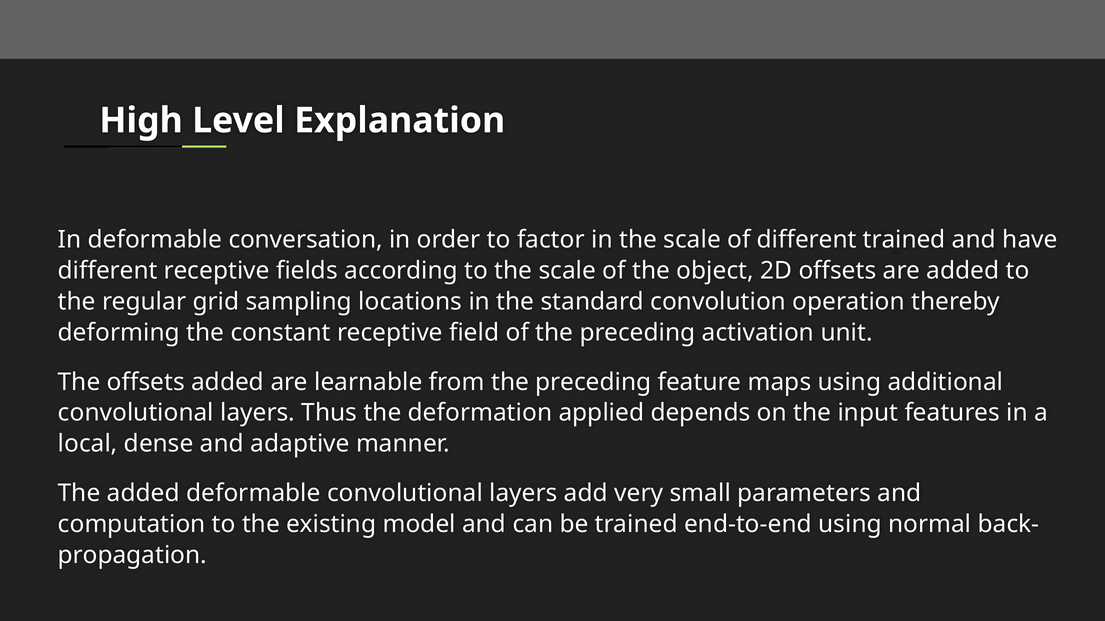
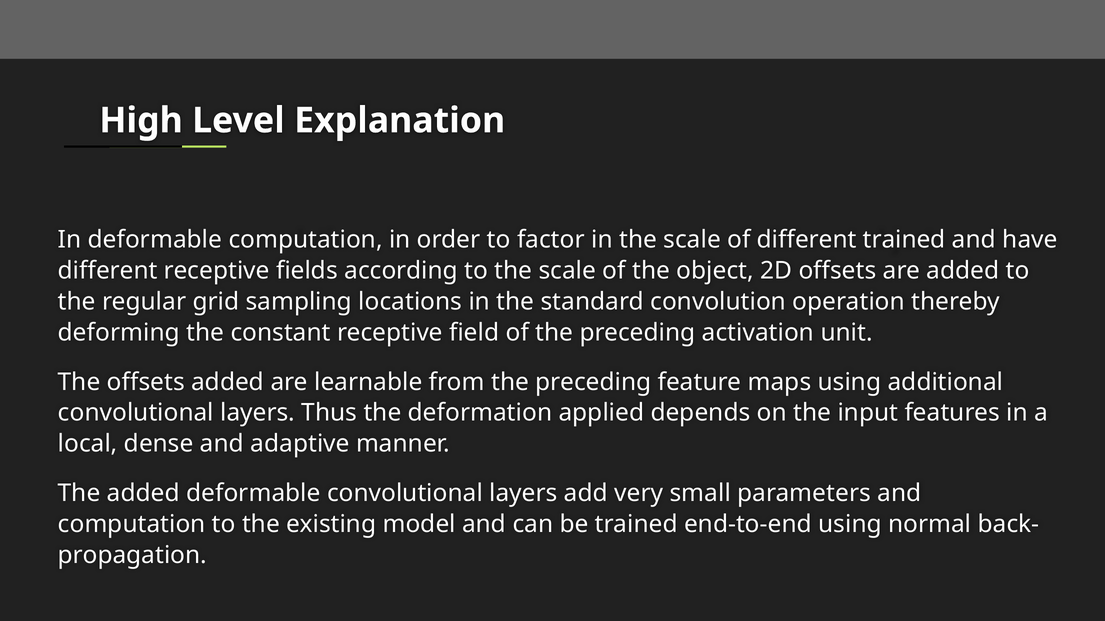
deformable conversation: conversation -> computation
